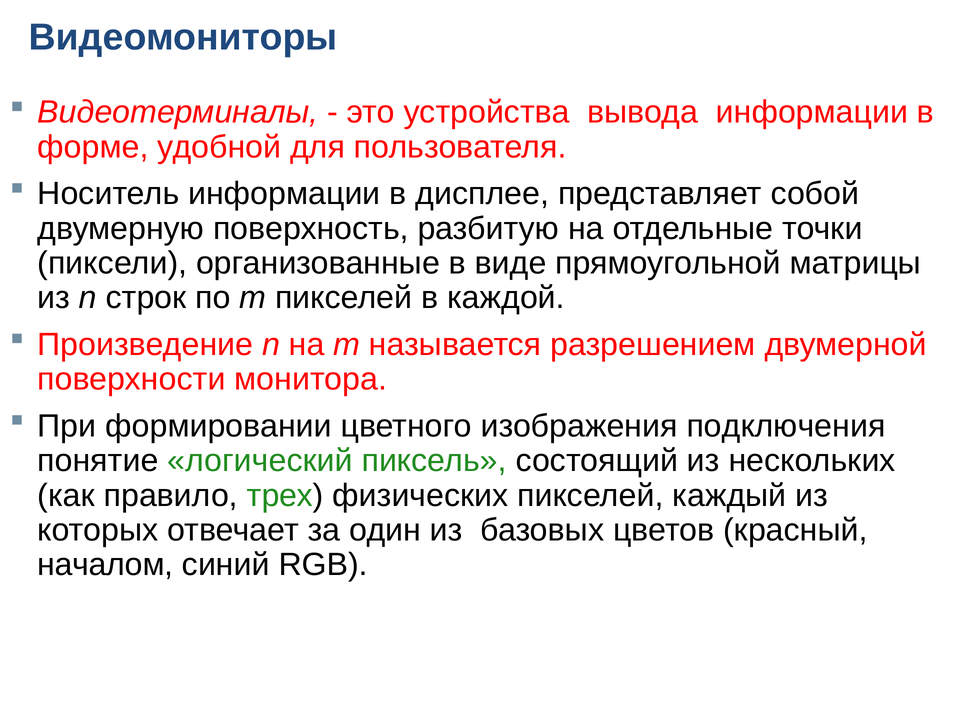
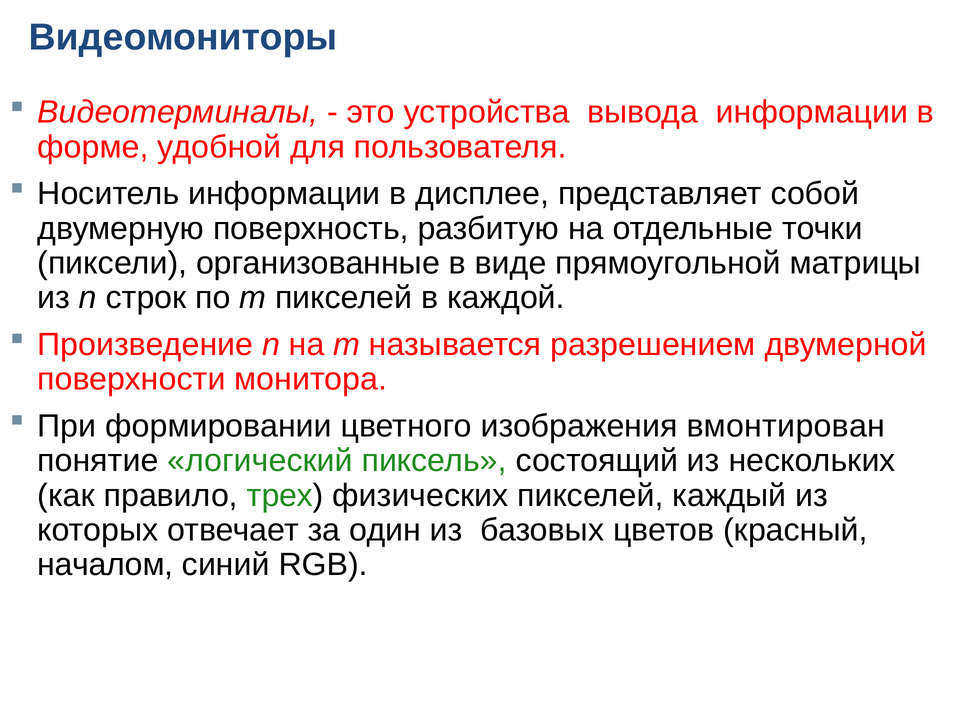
подключения: подключения -> вмонтирован
